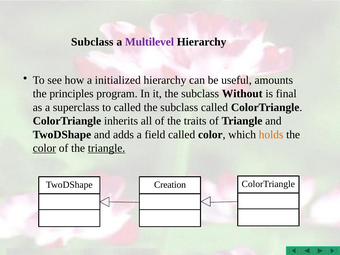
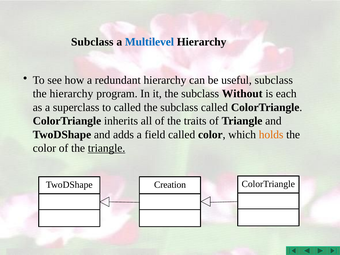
Multilevel colour: purple -> blue
initialized: initialized -> redundant
useful amounts: amounts -> subclass
the principles: principles -> hierarchy
final: final -> each
color at (44, 148) underline: present -> none
